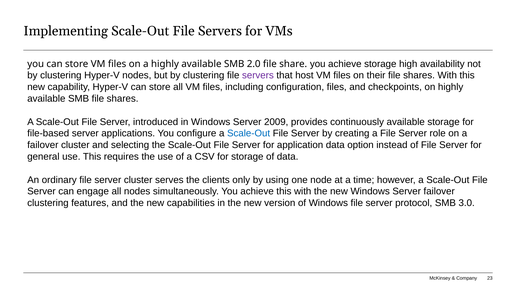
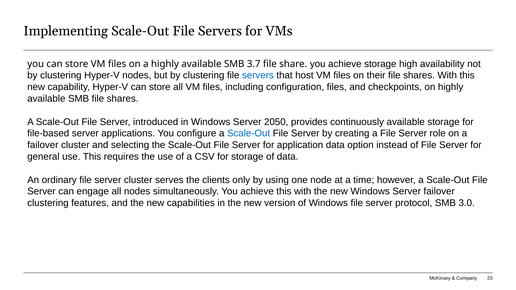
2.0: 2.0 -> 3.7
servers at (258, 76) colour: purple -> blue
2009: 2009 -> 2050
